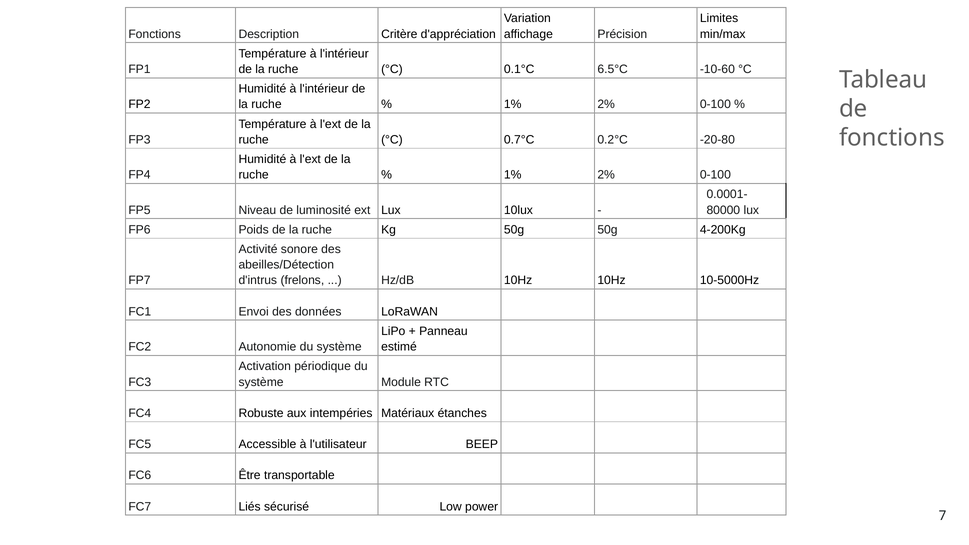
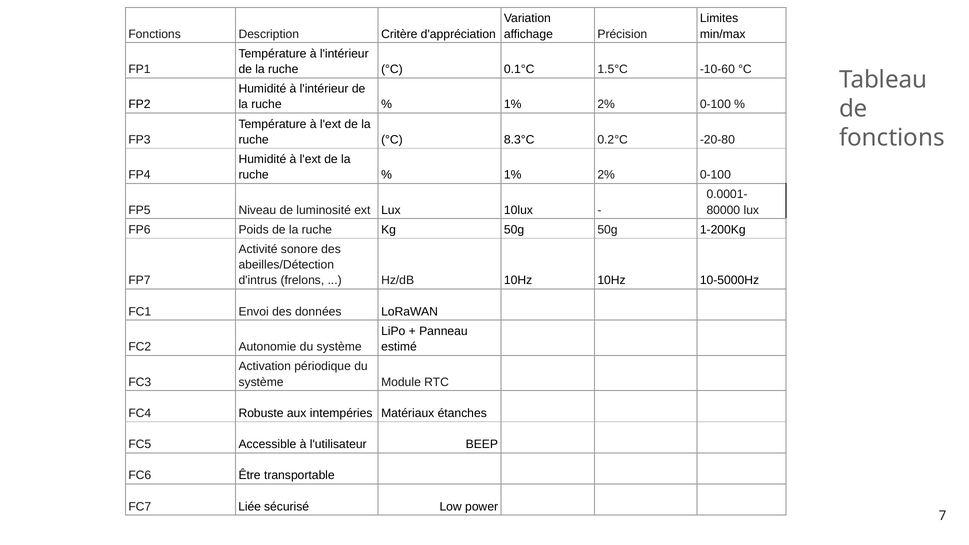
6.5°C: 6.5°C -> 1.5°C
0.7°C: 0.7°C -> 8.3°C
4-200Kg: 4-200Kg -> 1-200Kg
Liés: Liés -> Liée
